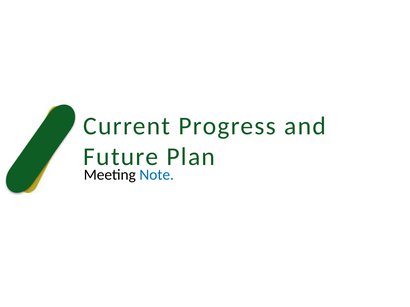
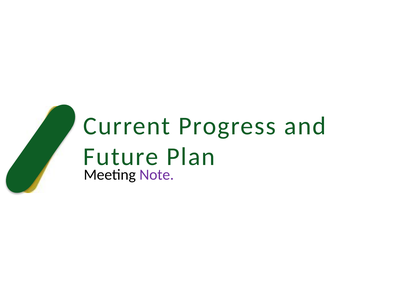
Note colour: blue -> purple
